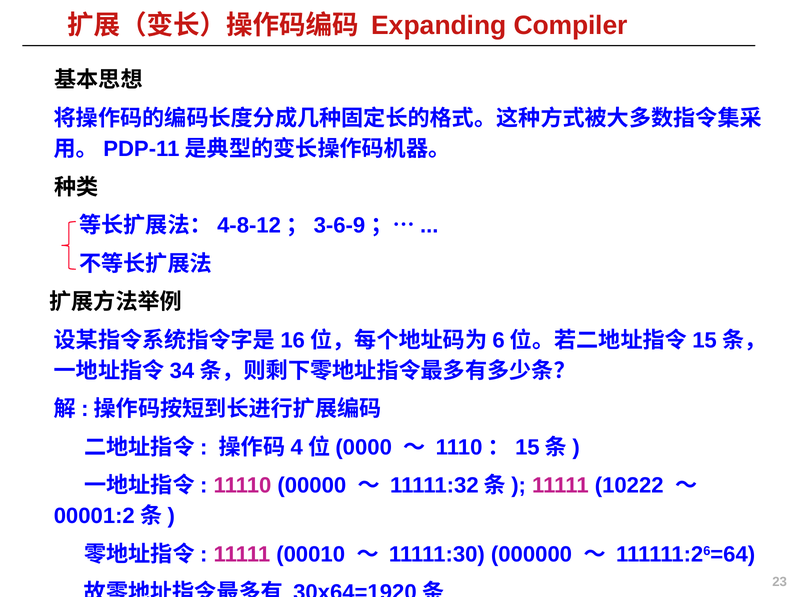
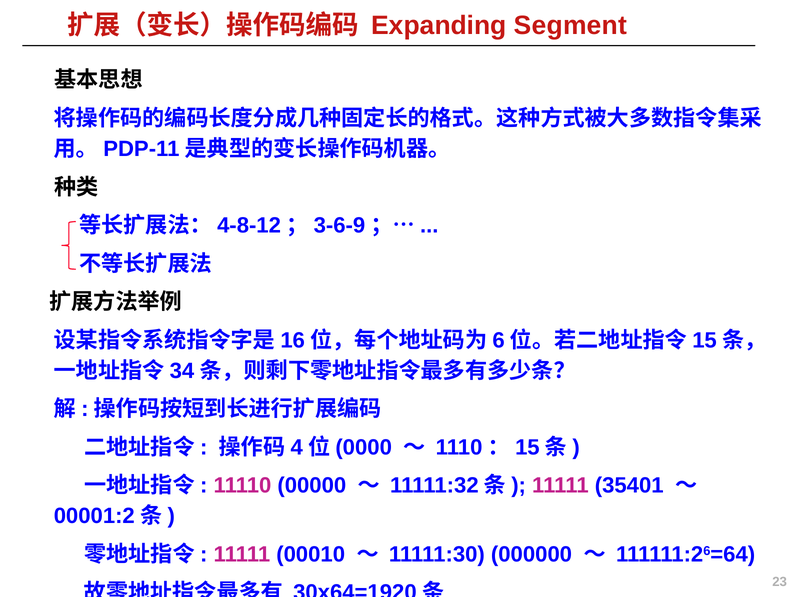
Compiler: Compiler -> Segment
10222: 10222 -> 35401
